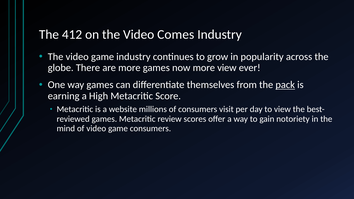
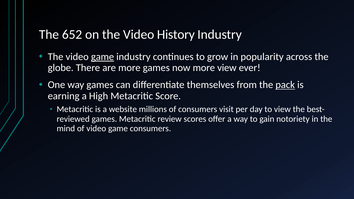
412: 412 -> 652
Comes: Comes -> History
game at (103, 57) underline: none -> present
